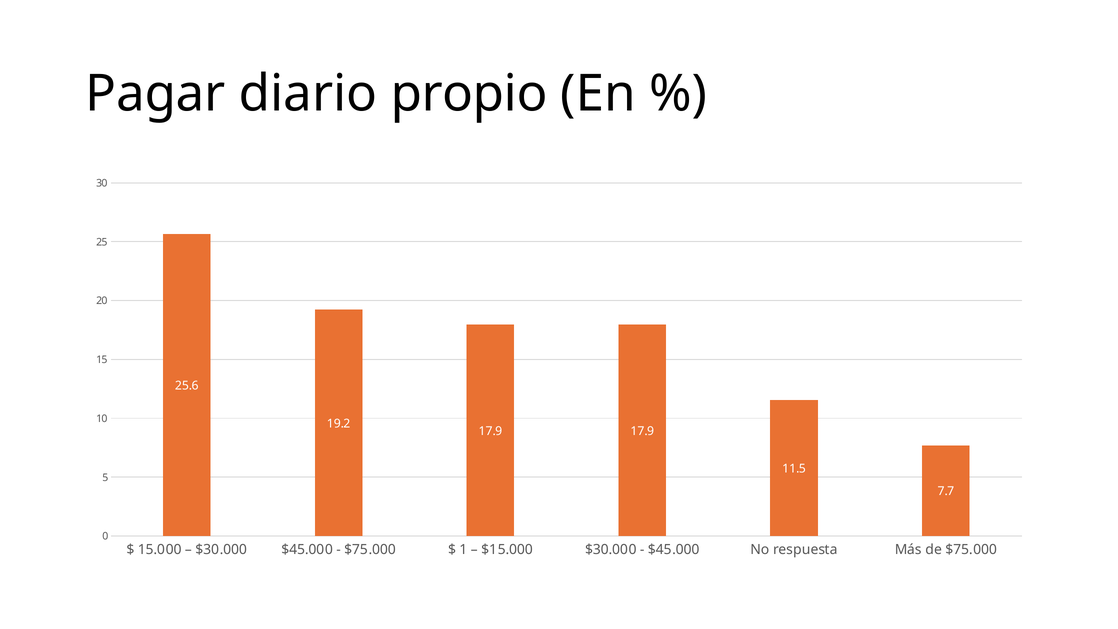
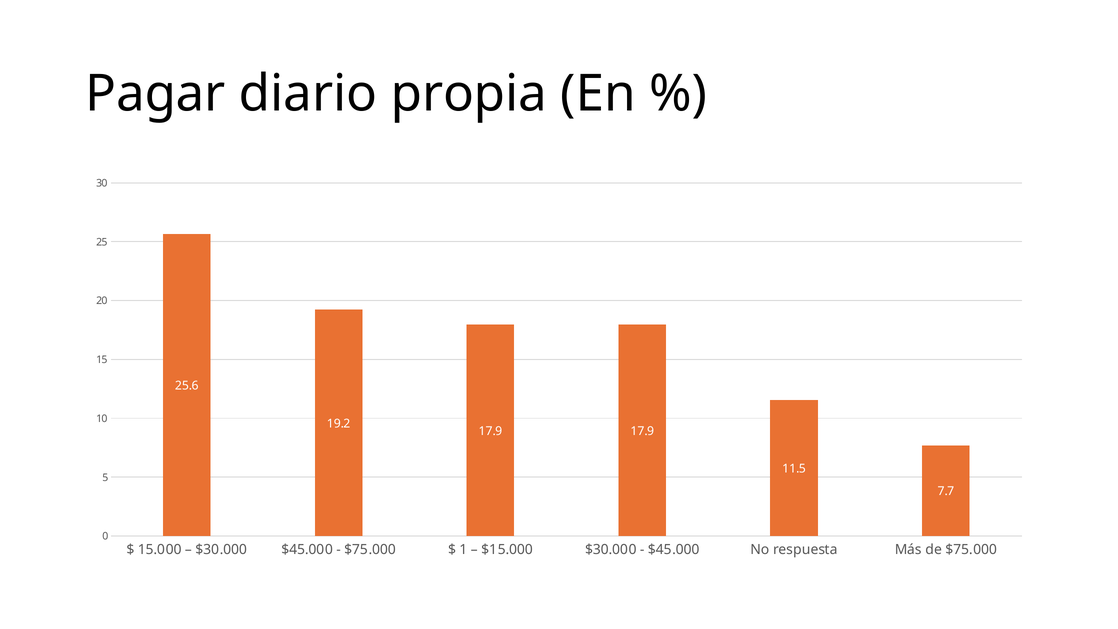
propio: propio -> propia
